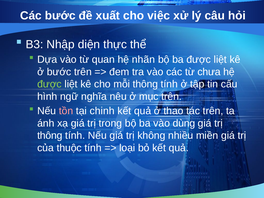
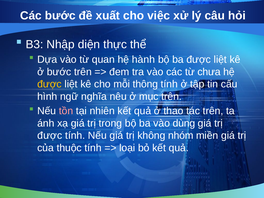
nhãn: nhãn -> hành
được at (50, 84) colour: light green -> yellow
chinh: chinh -> nhiên
thông at (50, 136): thông -> được
nhiều: nhiều -> nhóm
